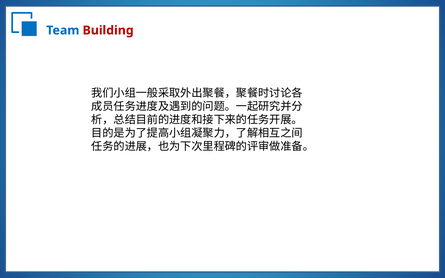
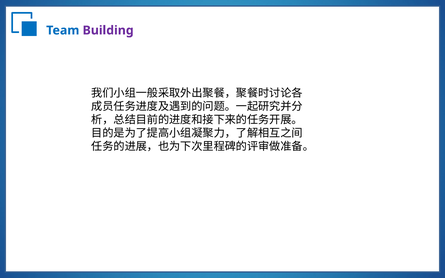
Building colour: red -> purple
